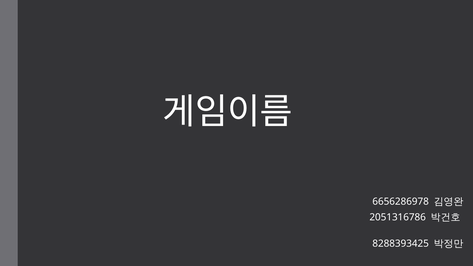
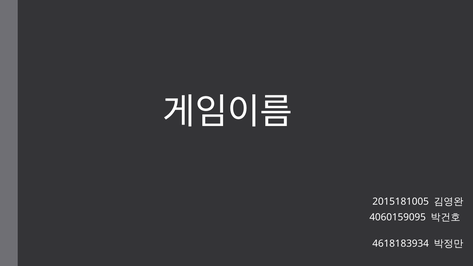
6656286978: 6656286978 -> 2015181005
2051316786: 2051316786 -> 4060159095
8288393425: 8288393425 -> 4618183934
